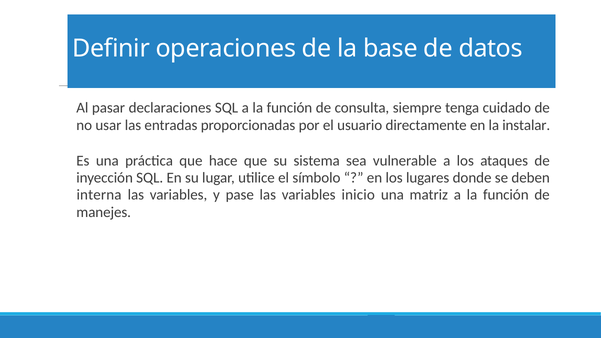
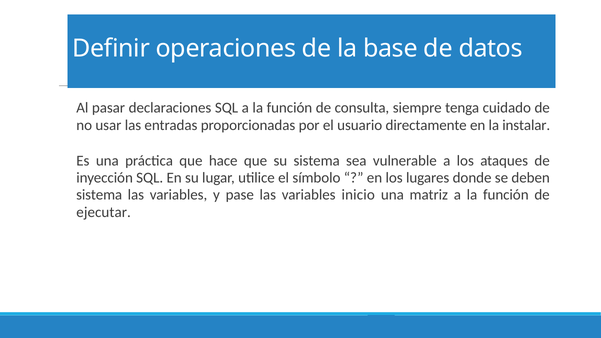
interna at (99, 195): interna -> sistema
manejes: manejes -> ejecutar
